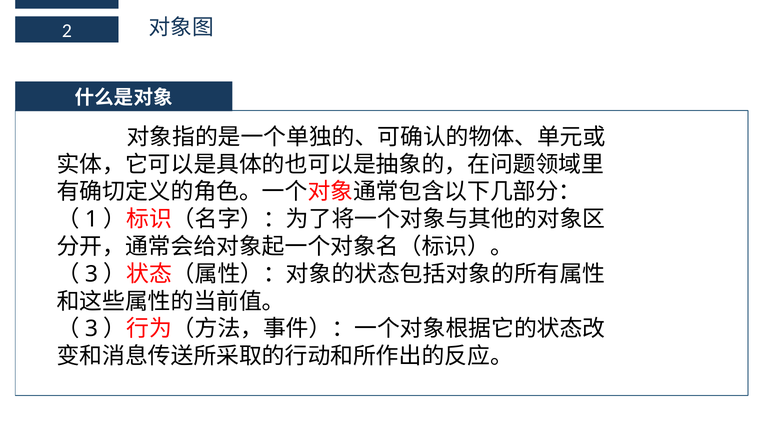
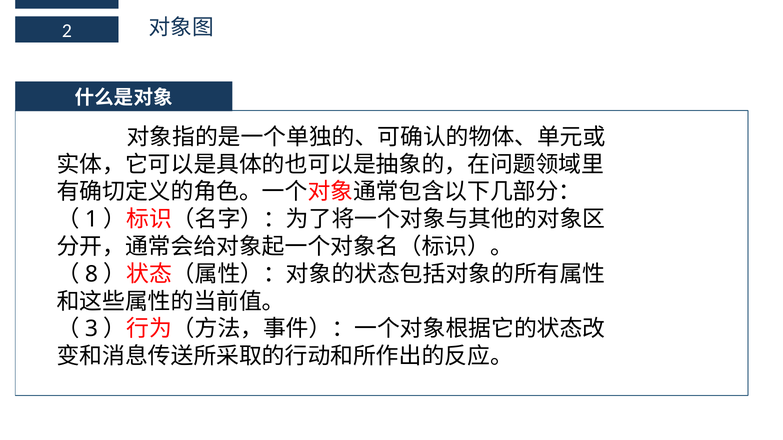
3 at (91, 274): 3 -> 8
